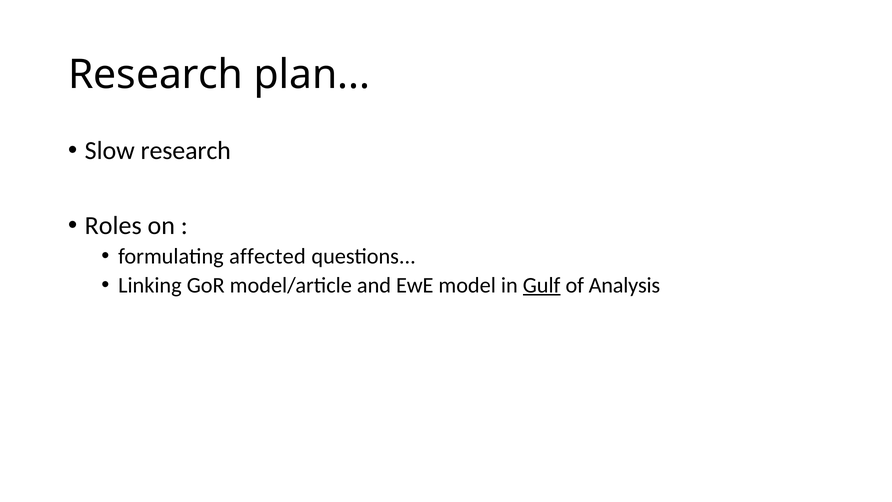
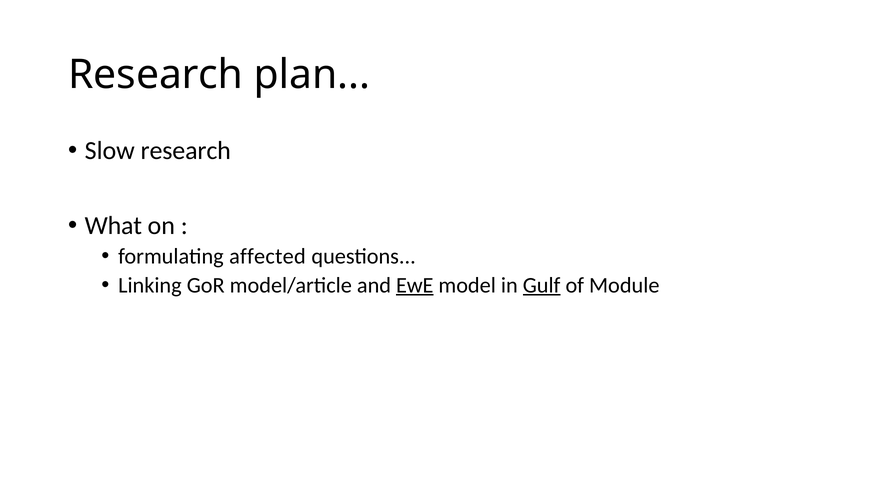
Roles: Roles -> What
EwE underline: none -> present
Analysis: Analysis -> Module
